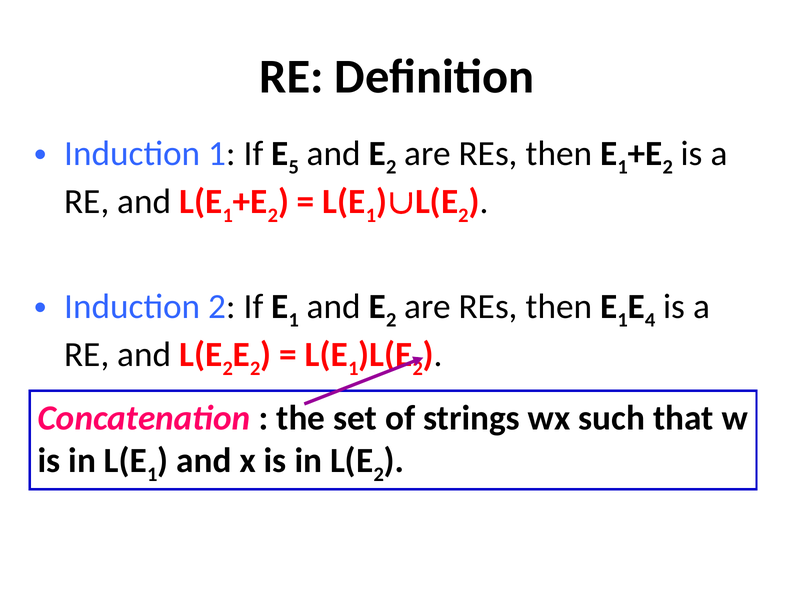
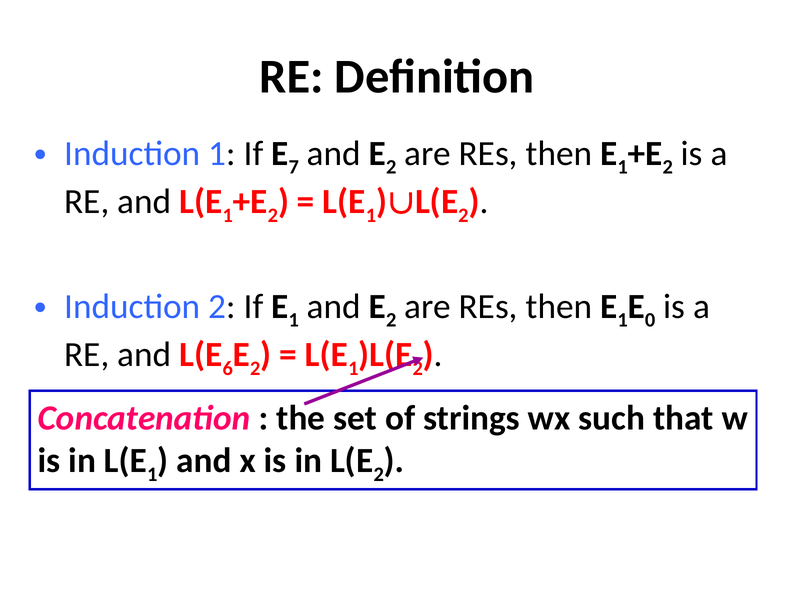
5: 5 -> 7
4: 4 -> 0
2 at (228, 368): 2 -> 6
